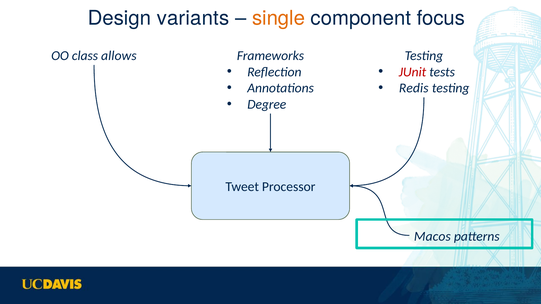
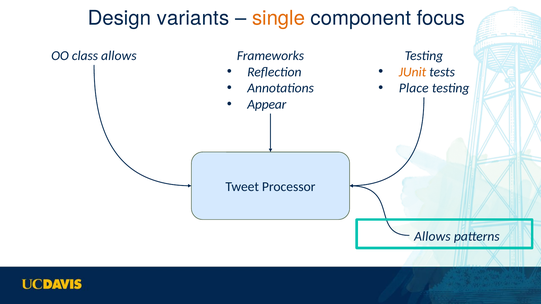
JUnit colour: red -> orange
Redis: Redis -> Place
Degree: Degree -> Appear
Macos at (432, 236): Macos -> Allows
